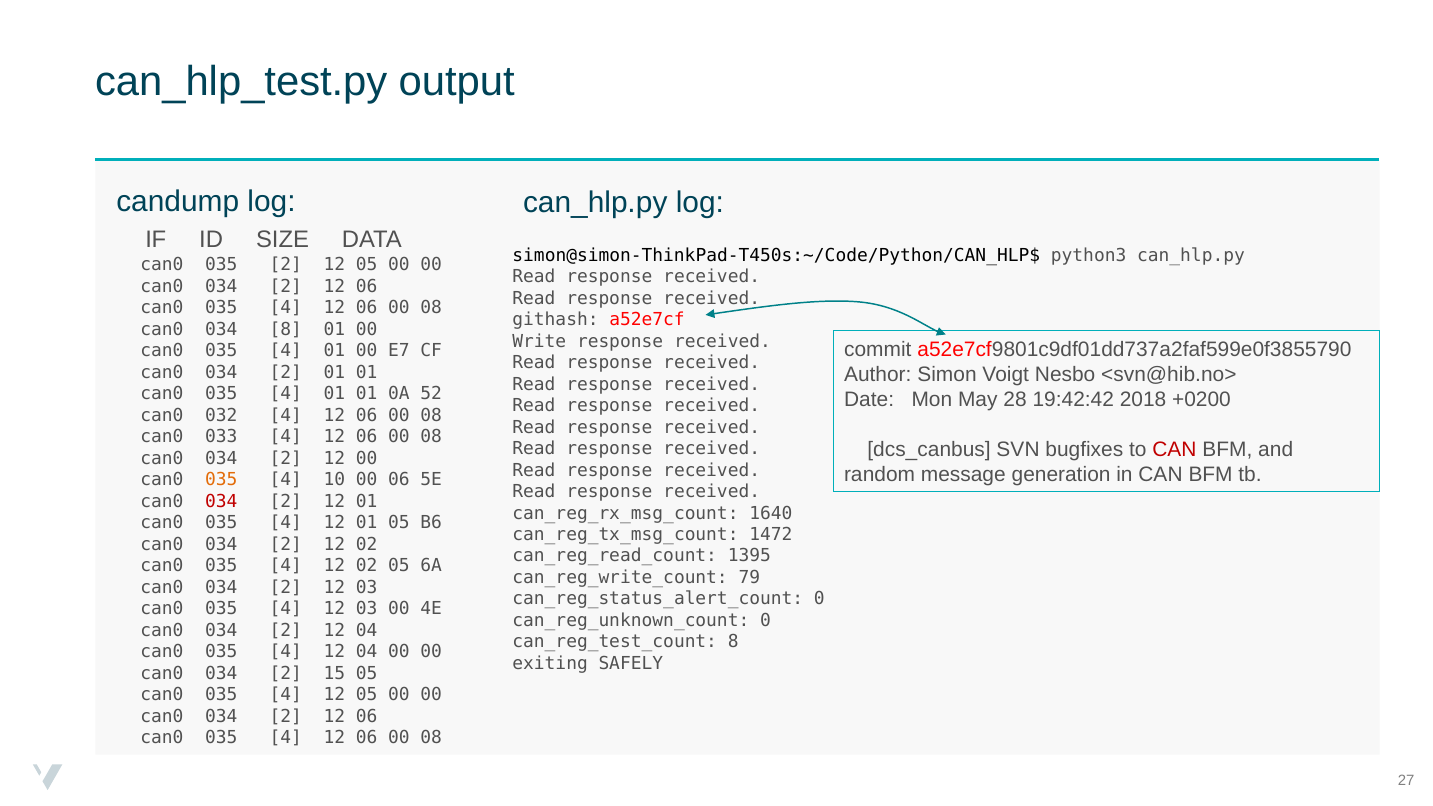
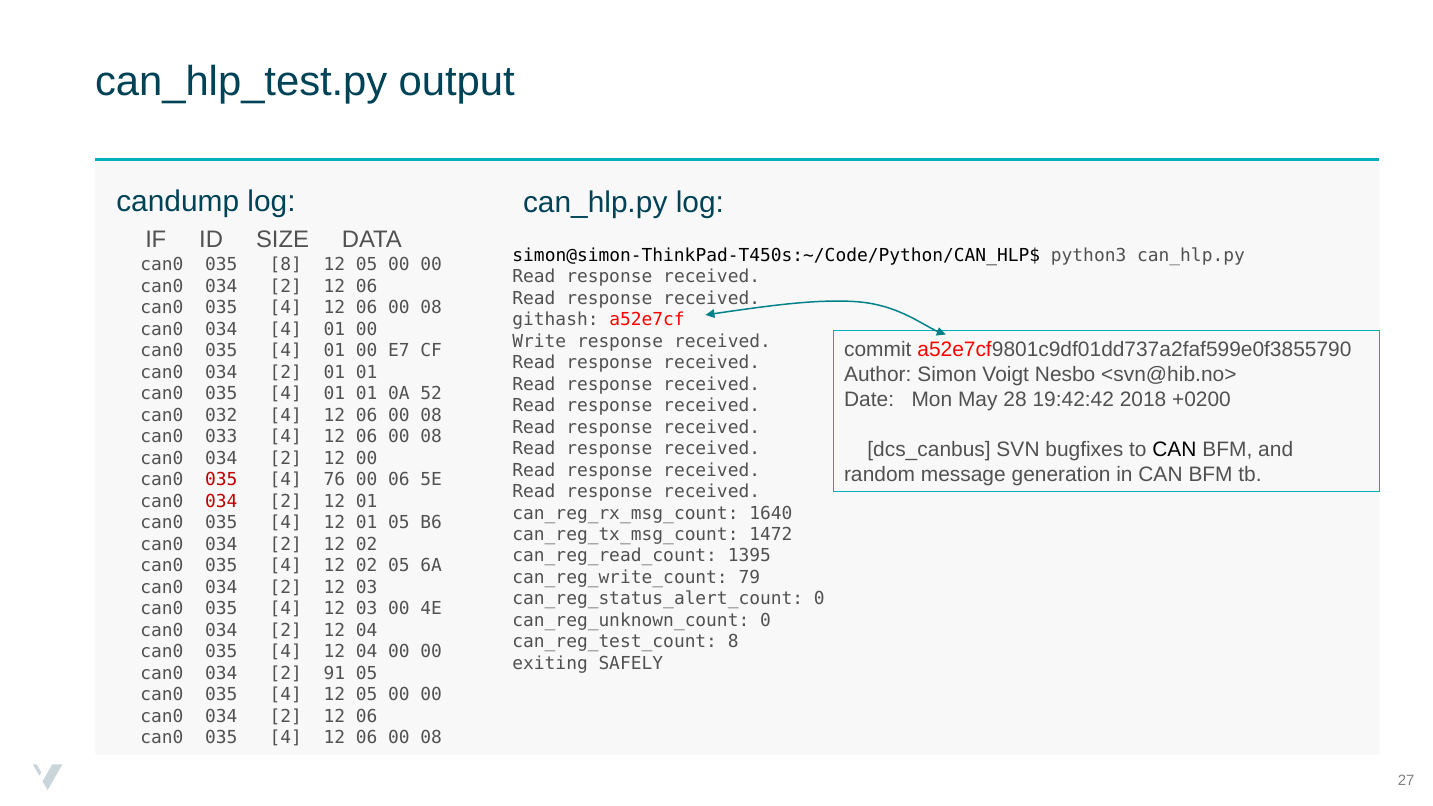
035 2: 2 -> 8
034 8: 8 -> 4
CAN at (1174, 450) colour: red -> black
035 at (221, 480) colour: orange -> red
10: 10 -> 76
15: 15 -> 91
